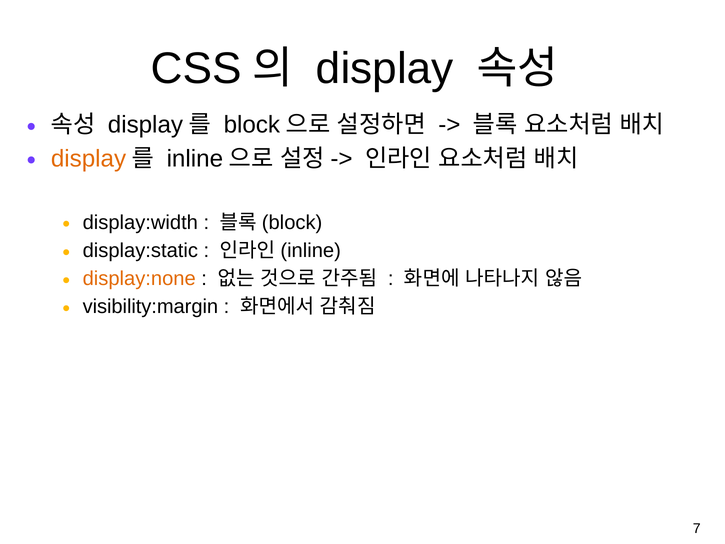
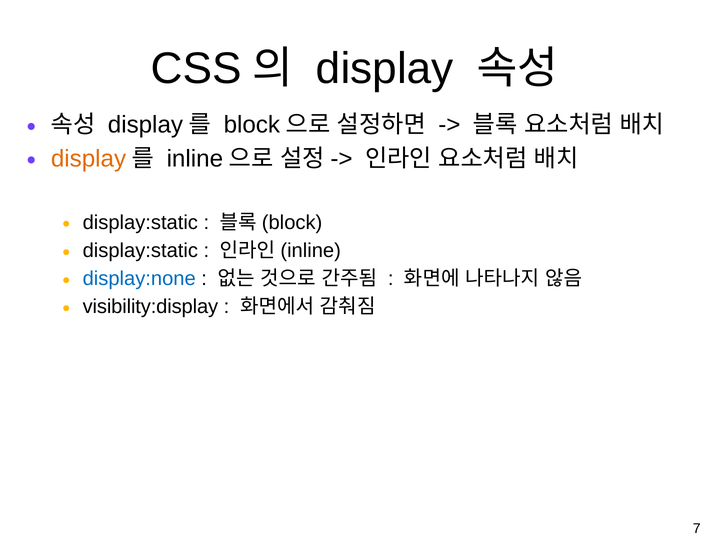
display:width at (140, 223): display:width -> display:static
display:none colour: orange -> blue
visibility:margin: visibility:margin -> visibility:display
